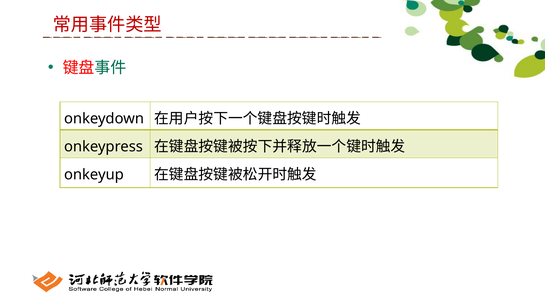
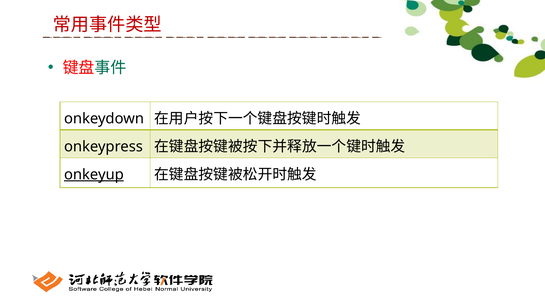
onkeyup underline: none -> present
